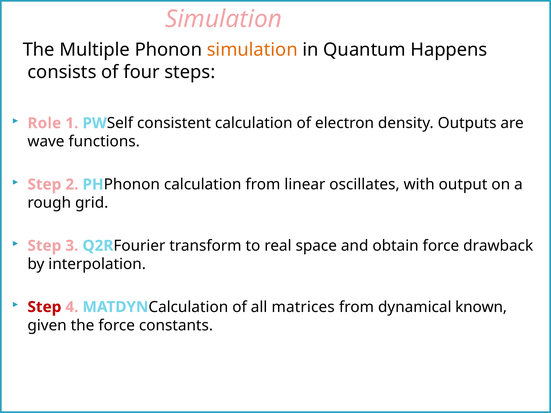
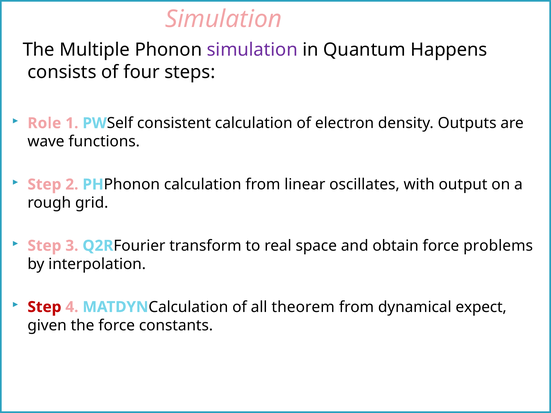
simulation at (252, 50) colour: orange -> purple
drawback: drawback -> problems
matrices: matrices -> theorem
known: known -> expect
